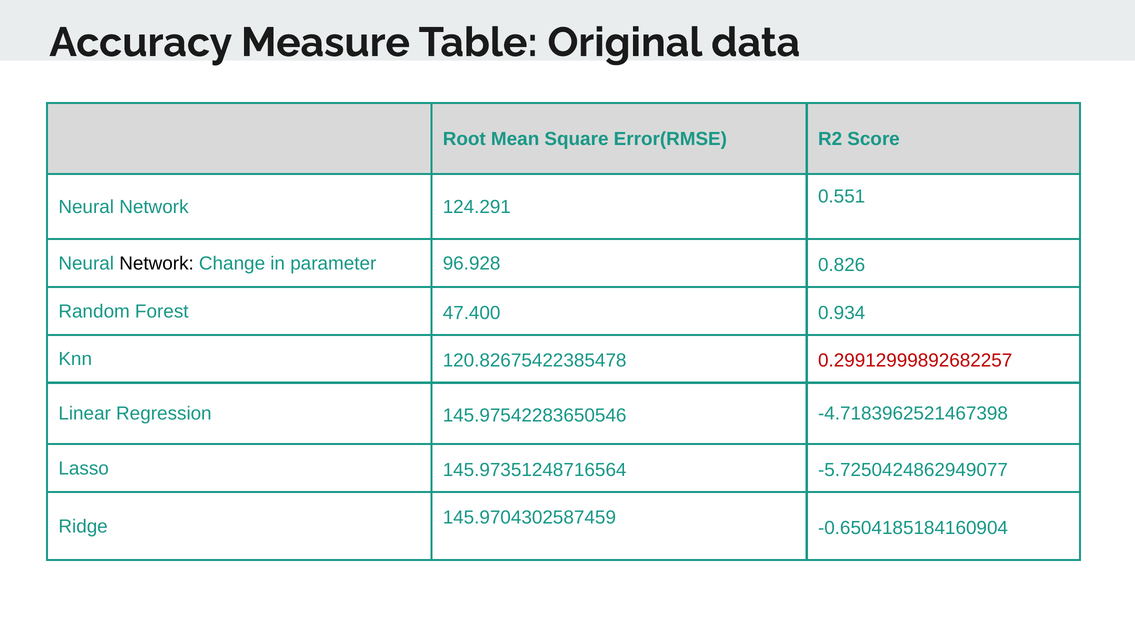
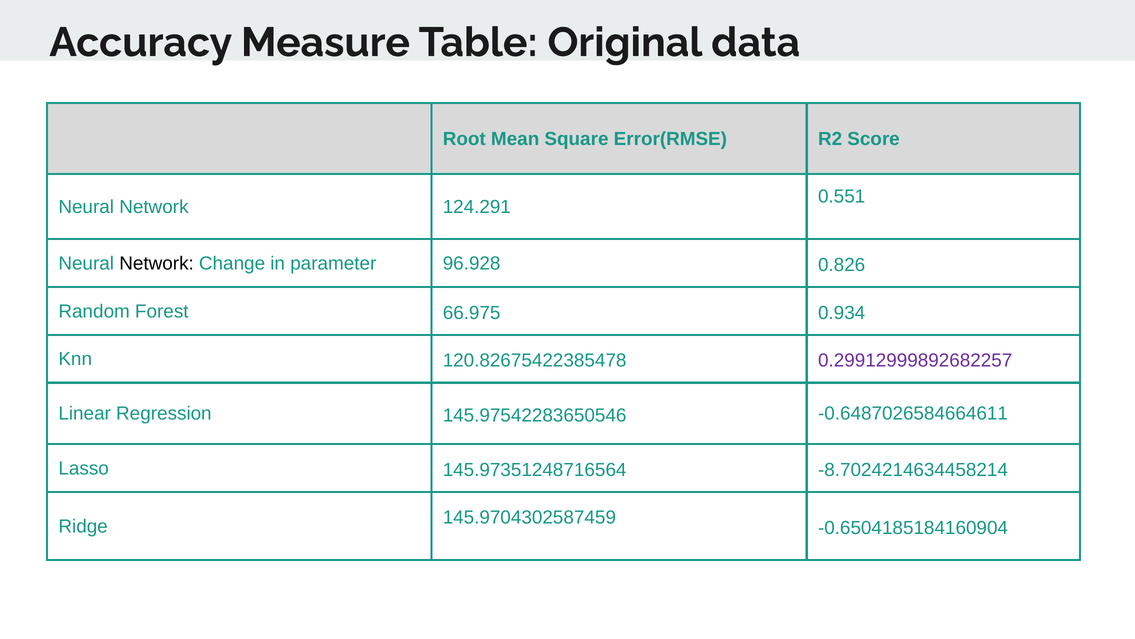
47.400: 47.400 -> 66.975
0.29912999892682257 colour: red -> purple
-4.7183962521467398: -4.7183962521467398 -> -0.6487026584664611
-5.7250424862949077: -5.7250424862949077 -> -8.7024214634458214
